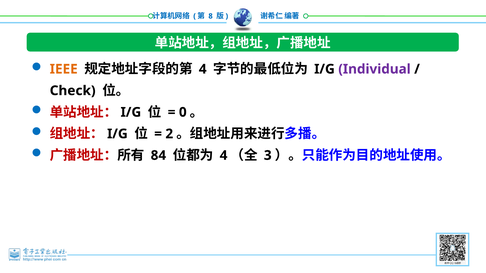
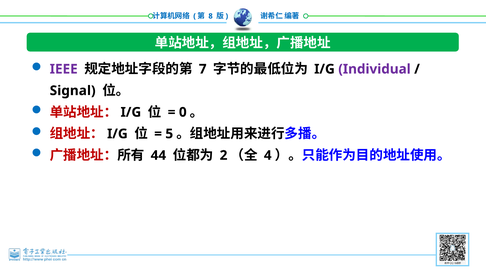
IEEE colour: orange -> purple
4 at (203, 69): 4 -> 7
Check: Check -> Signal
2: 2 -> 5
84: 84 -> 44
4 at (224, 156): 4 -> 2
3: 3 -> 4
